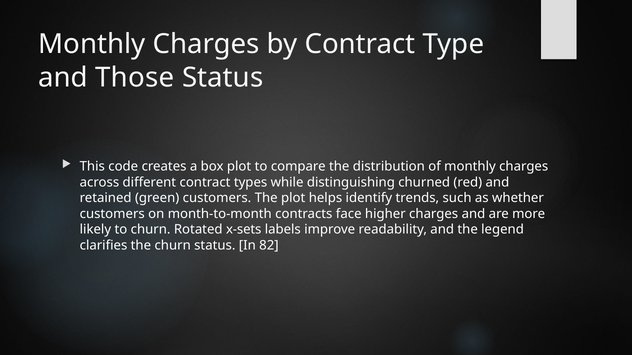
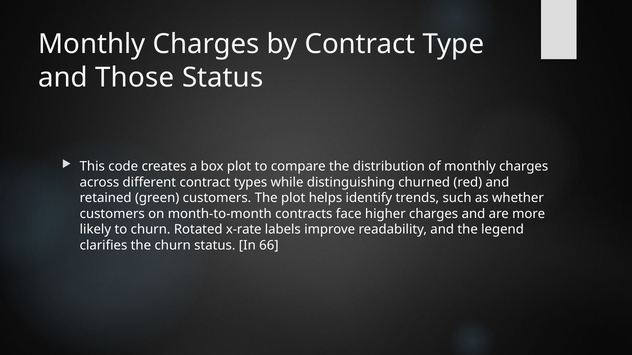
x-sets: x-sets -> x-rate
82: 82 -> 66
